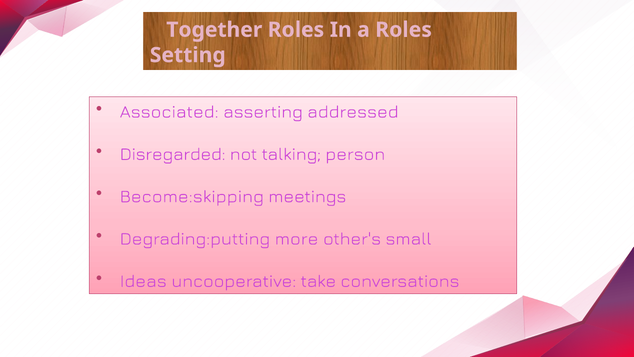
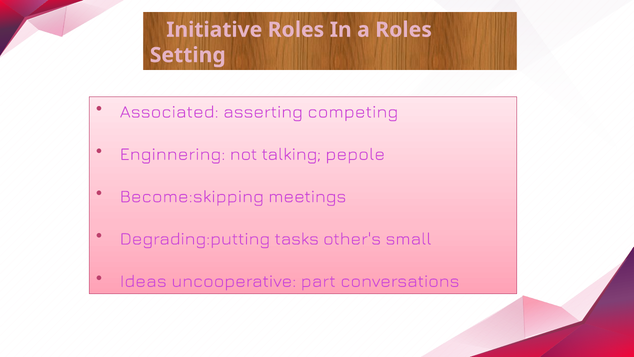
Together: Together -> Initiative
addressed: addressed -> competing
Disregarded: Disregarded -> Enginnering
person: person -> pepole
more: more -> tasks
take: take -> part
